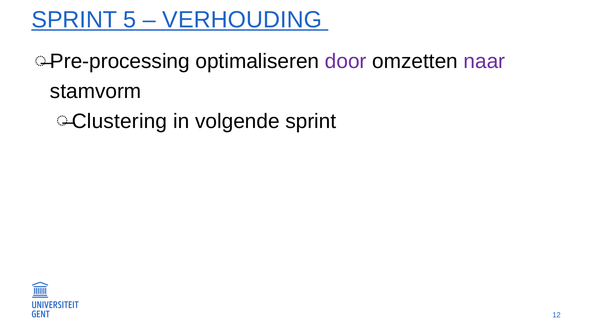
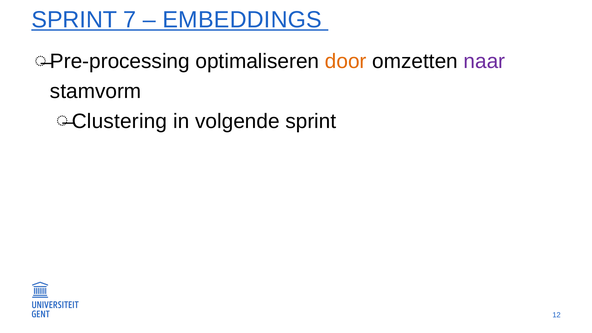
5: 5 -> 7
VERHOUDING: VERHOUDING -> EMBEDDINGS
door colour: purple -> orange
